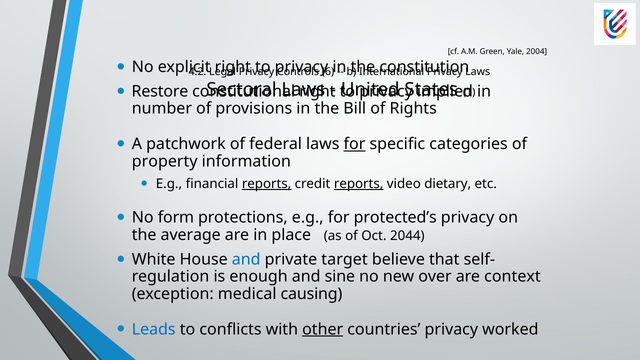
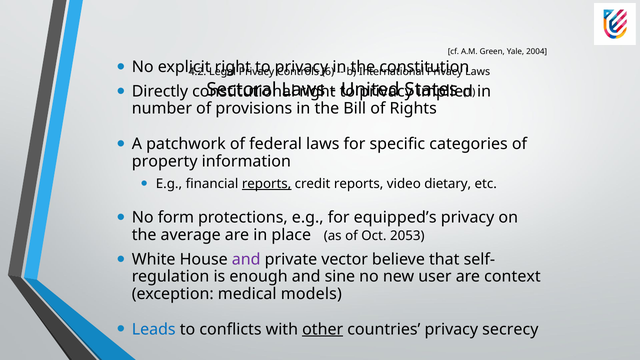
Restore: Restore -> Directly
for at (354, 144) underline: present -> none
reports at (359, 184) underline: present -> none
protected’s: protected’s -> equipped’s
2044: 2044 -> 2053
and at (246, 259) colour: blue -> purple
target: target -> vector
over: over -> user
causing: causing -> models
worked: worked -> secrecy
